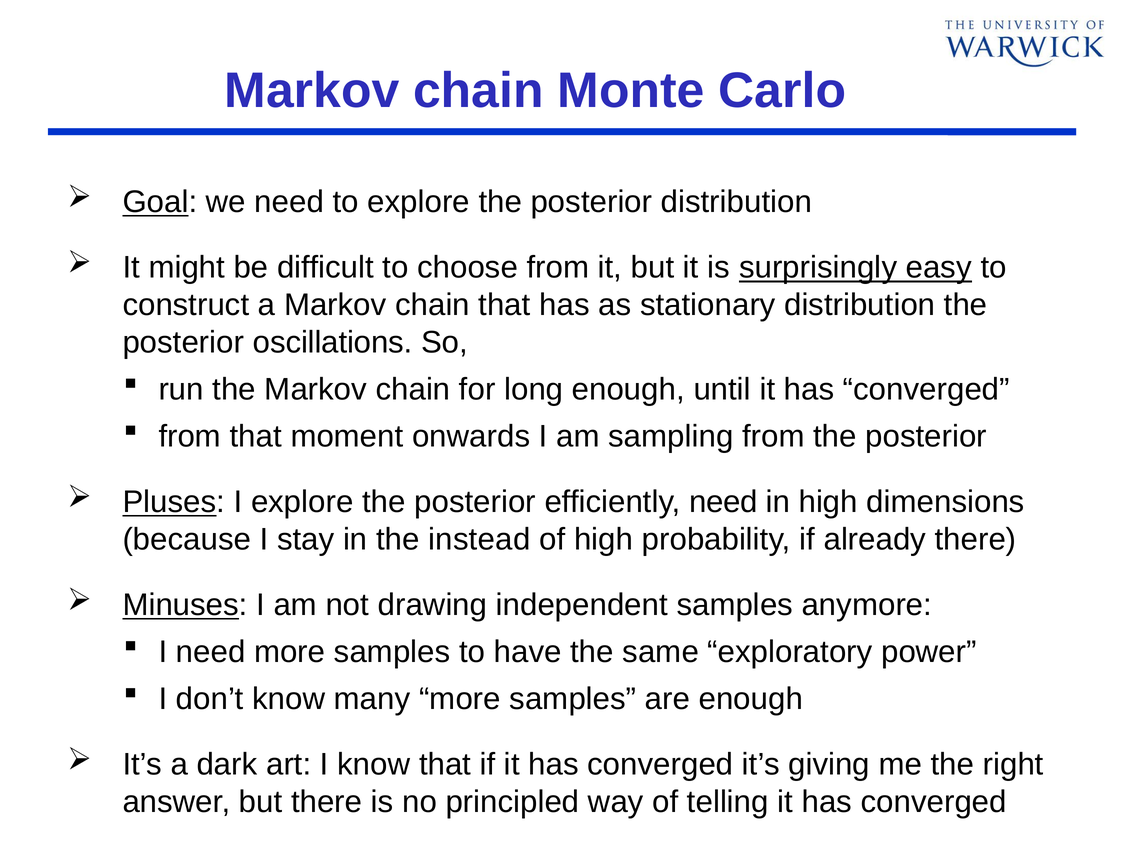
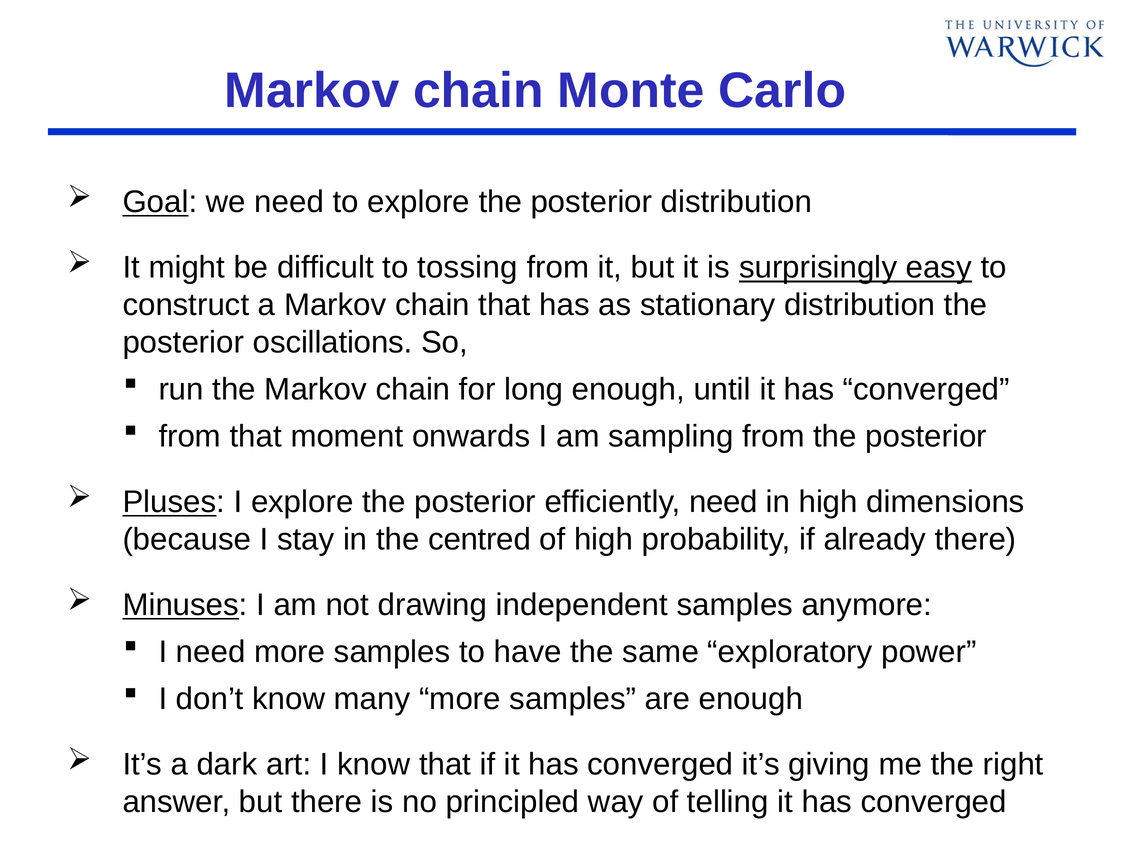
choose: choose -> tossing
instead: instead -> centred
